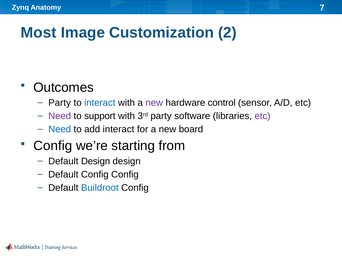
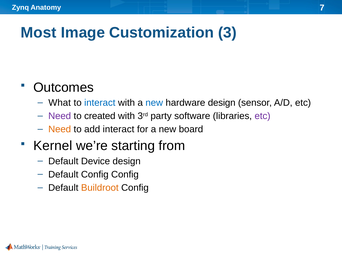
2: 2 -> 3
Party at (60, 103): Party -> What
new at (154, 103) colour: purple -> blue
hardware control: control -> design
support: support -> created
Need at (60, 130) colour: blue -> orange
Config at (53, 146): Config -> Kernel
Default Design: Design -> Device
Buildroot colour: blue -> orange
